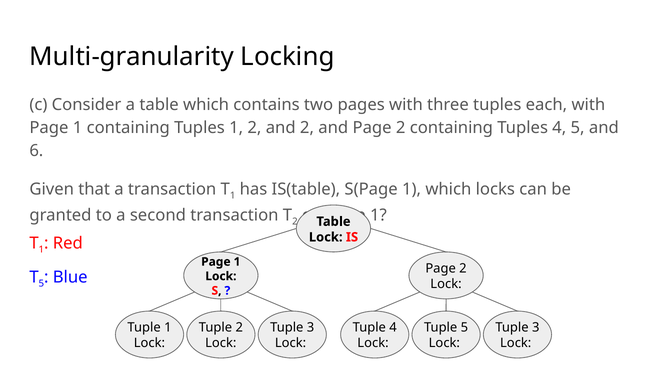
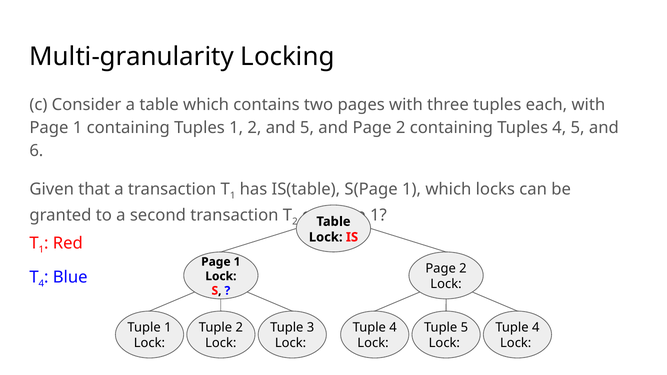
and 2: 2 -> 5
5 at (41, 284): 5 -> 4
3 at (536, 328): 3 -> 4
